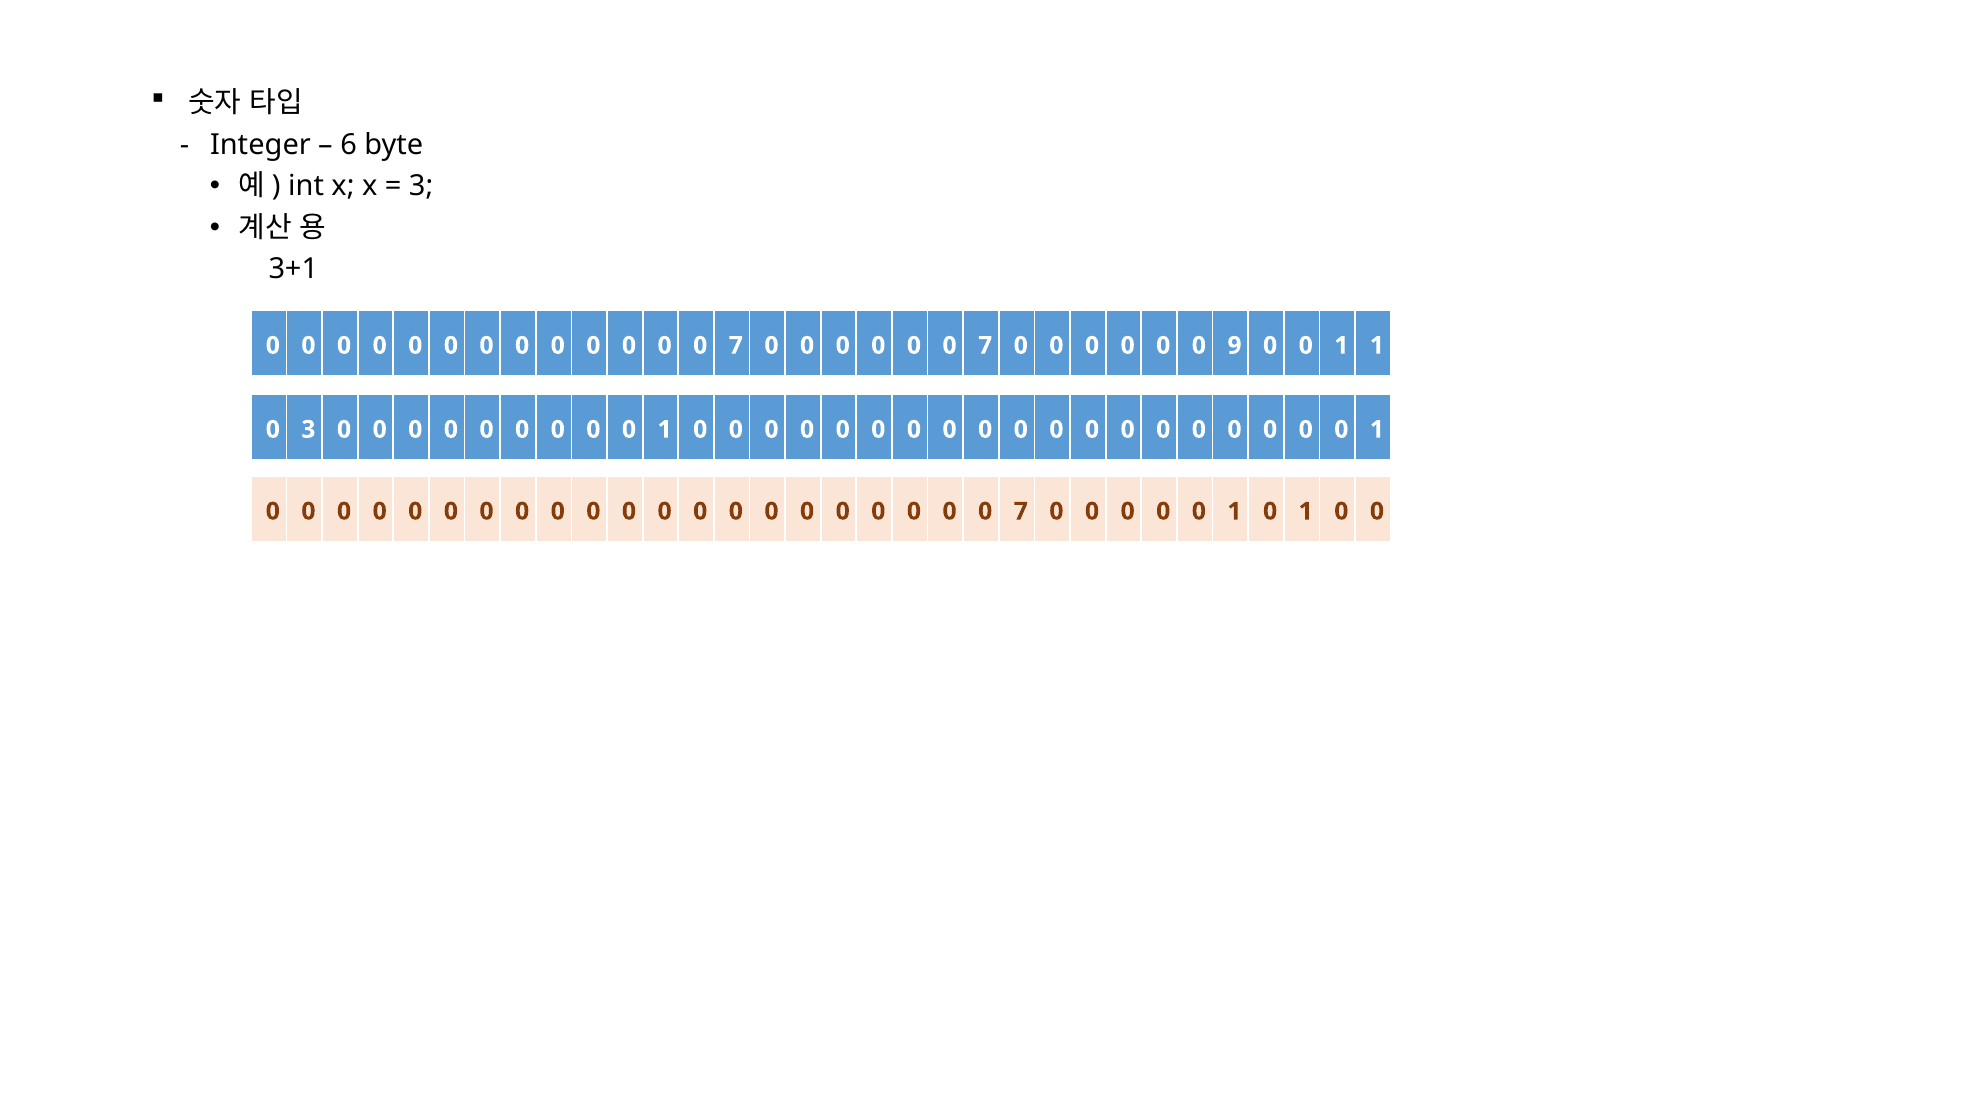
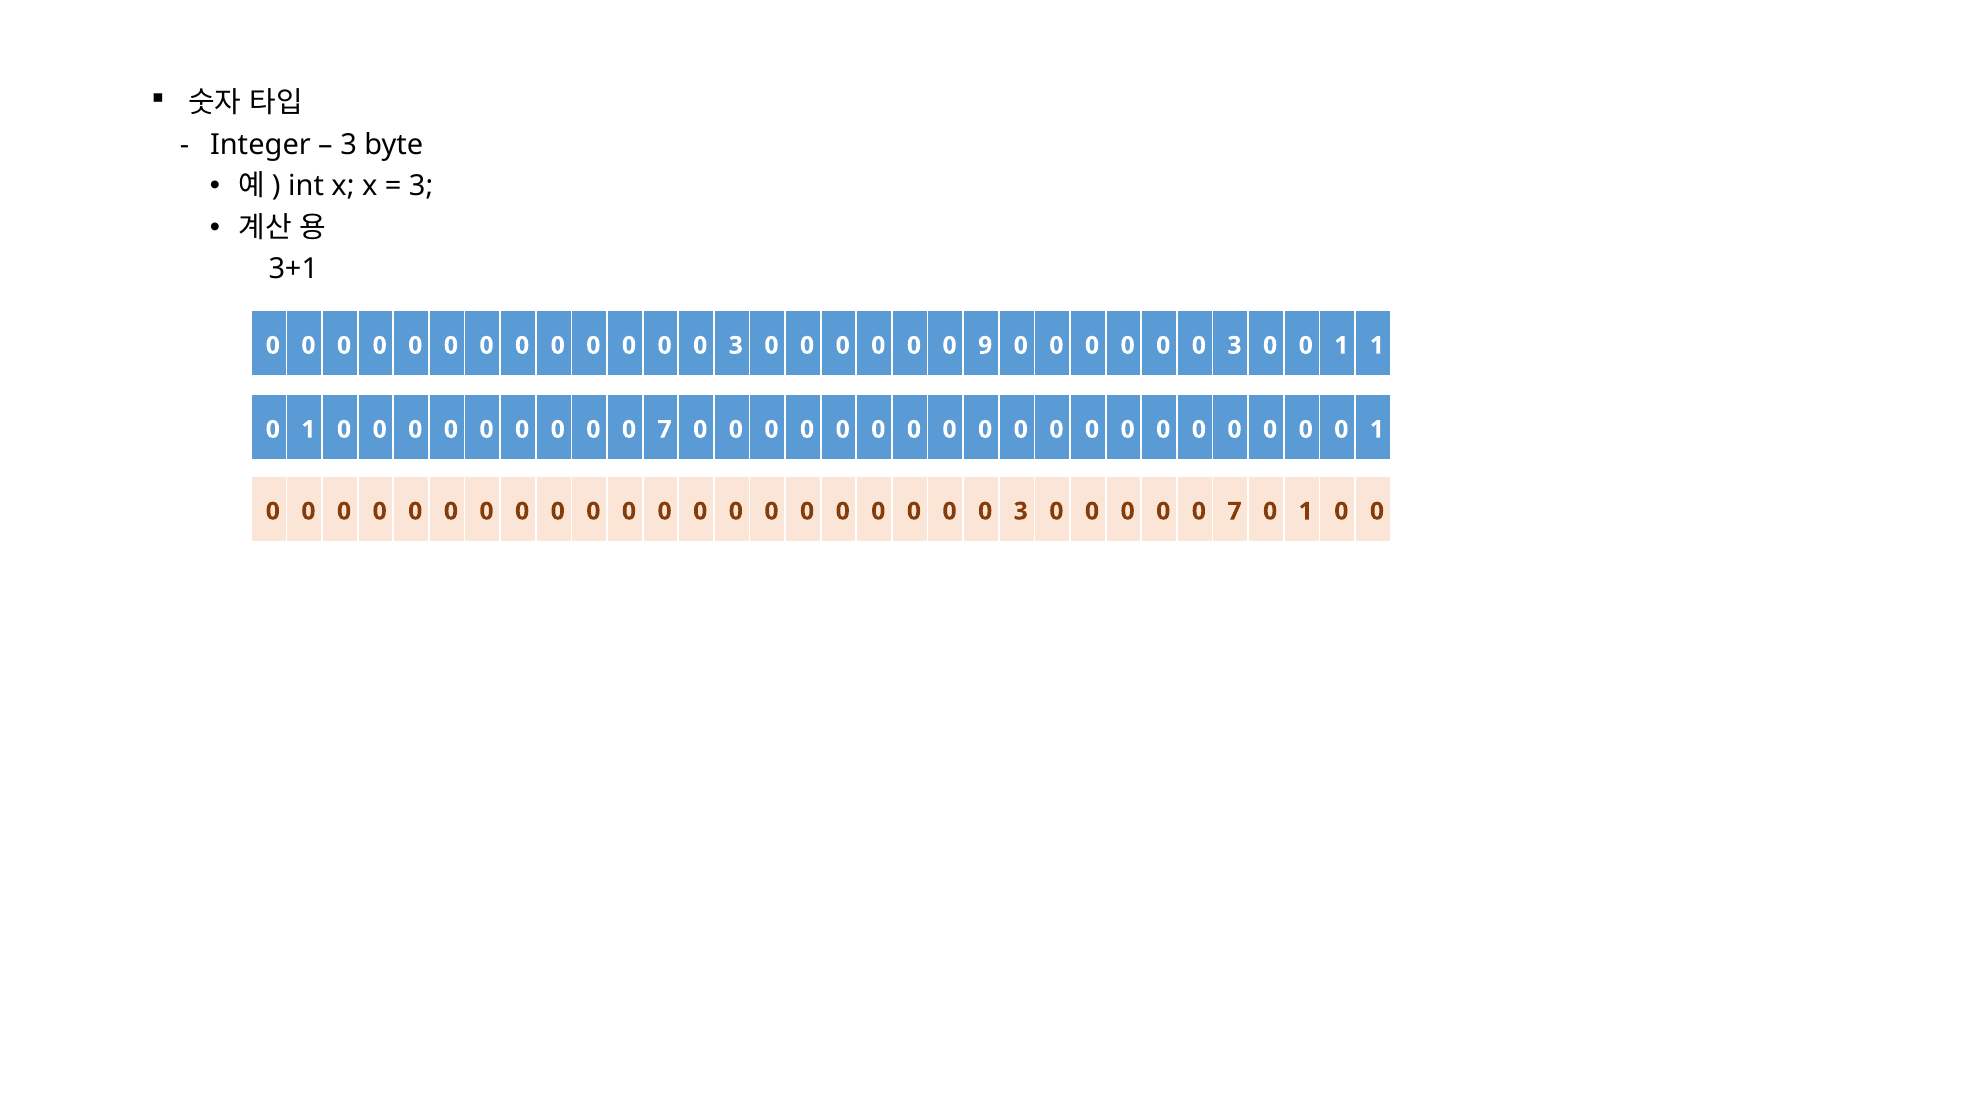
6 at (349, 145): 6 -> 3
7 at (736, 346): 7 -> 3
7 at (985, 346): 7 -> 9
9 at (1234, 346): 9 -> 3
3 at (308, 430): 3 -> 1
1 at (665, 430): 1 -> 7
7 at (1021, 511): 7 -> 3
1 at (1234, 511): 1 -> 7
